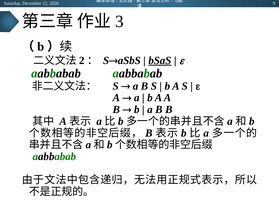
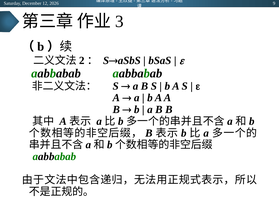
bSaS underline: present -> none
